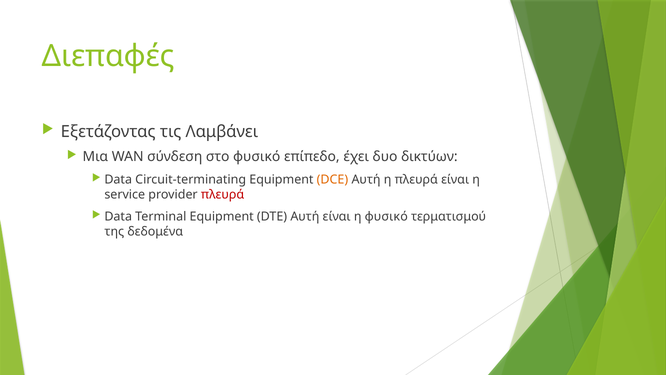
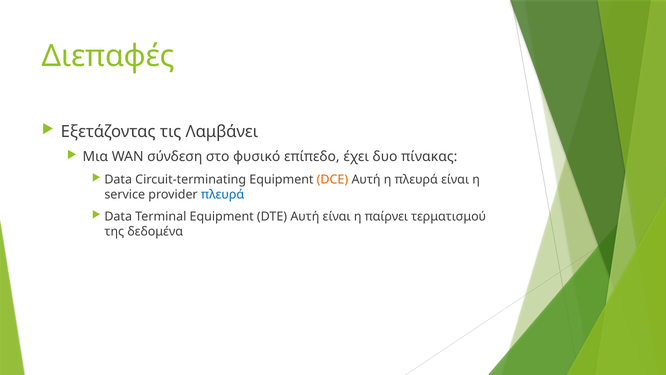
δικτύων: δικτύων -> πίνακας
πλευρά at (223, 194) colour: red -> blue
η φυσικό: φυσικό -> παίρνει
